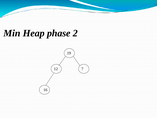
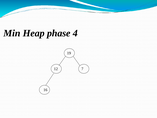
2: 2 -> 4
